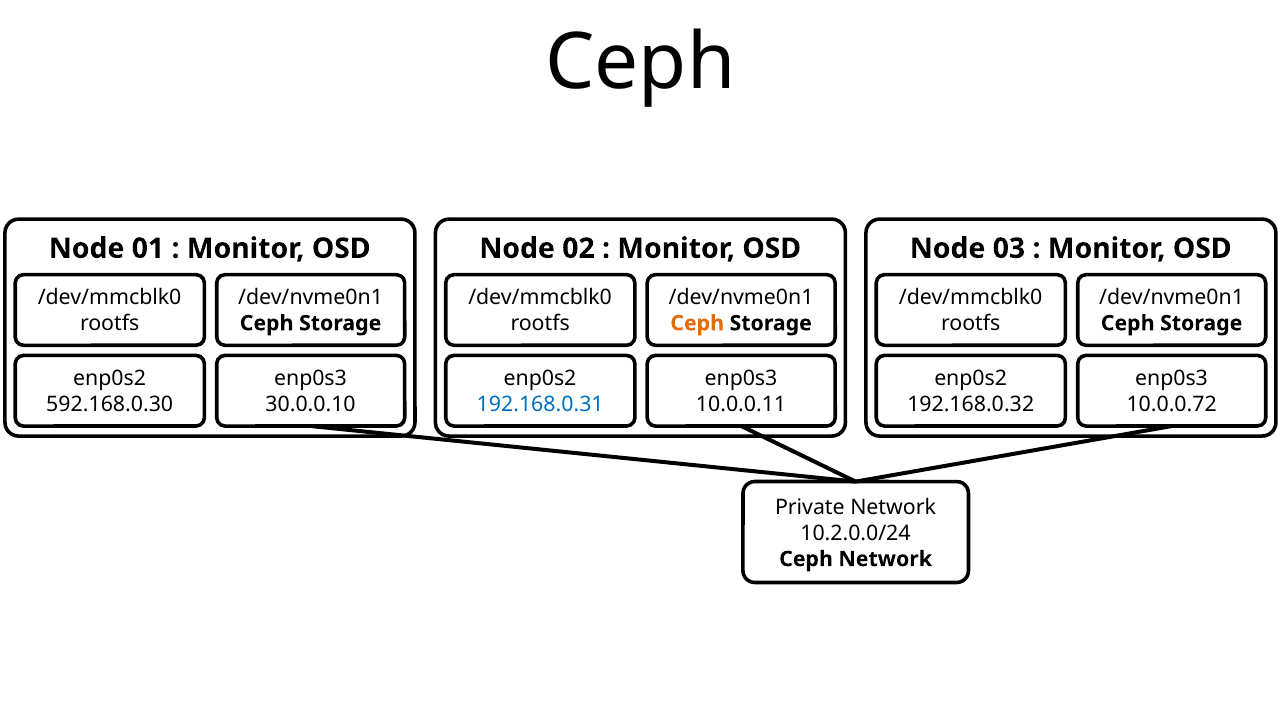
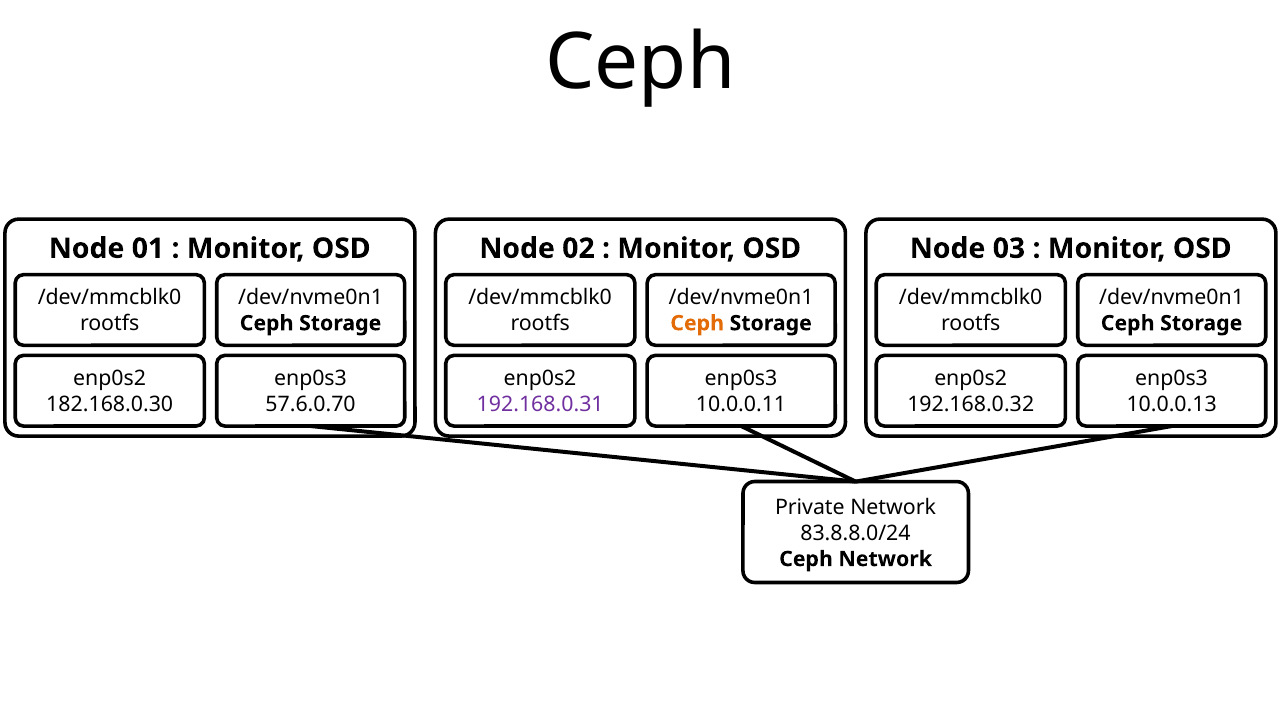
592.168.0.30: 592.168.0.30 -> 182.168.0.30
30.0.0.10: 30.0.0.10 -> 57.6.0.70
192.168.0.31 colour: blue -> purple
10.0.0.72: 10.0.0.72 -> 10.0.0.13
10.2.0.0/24: 10.2.0.0/24 -> 83.8.8.0/24
